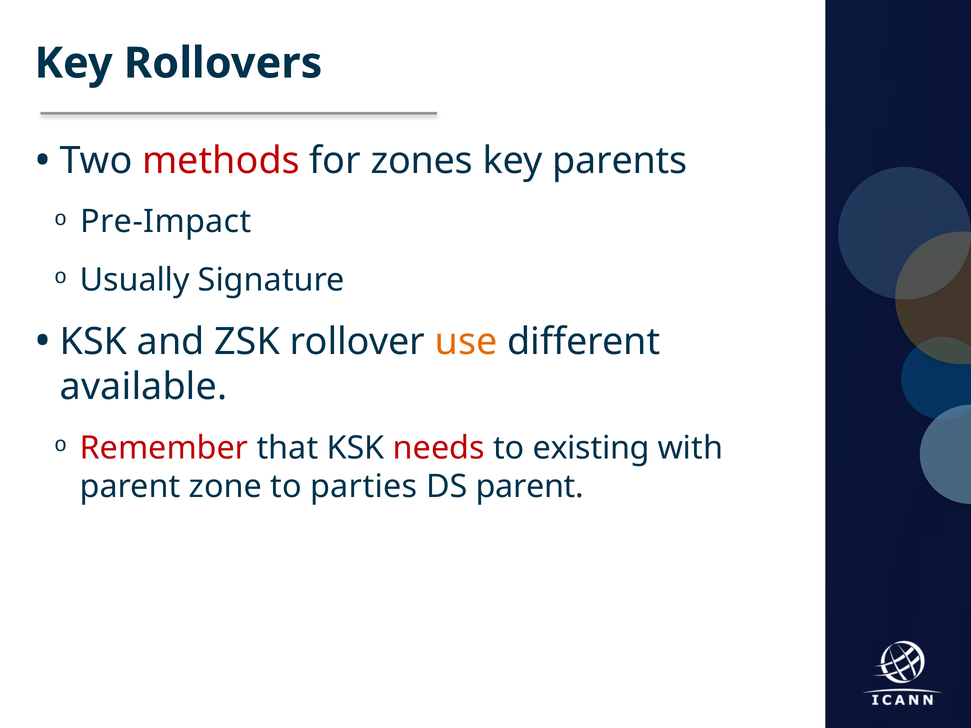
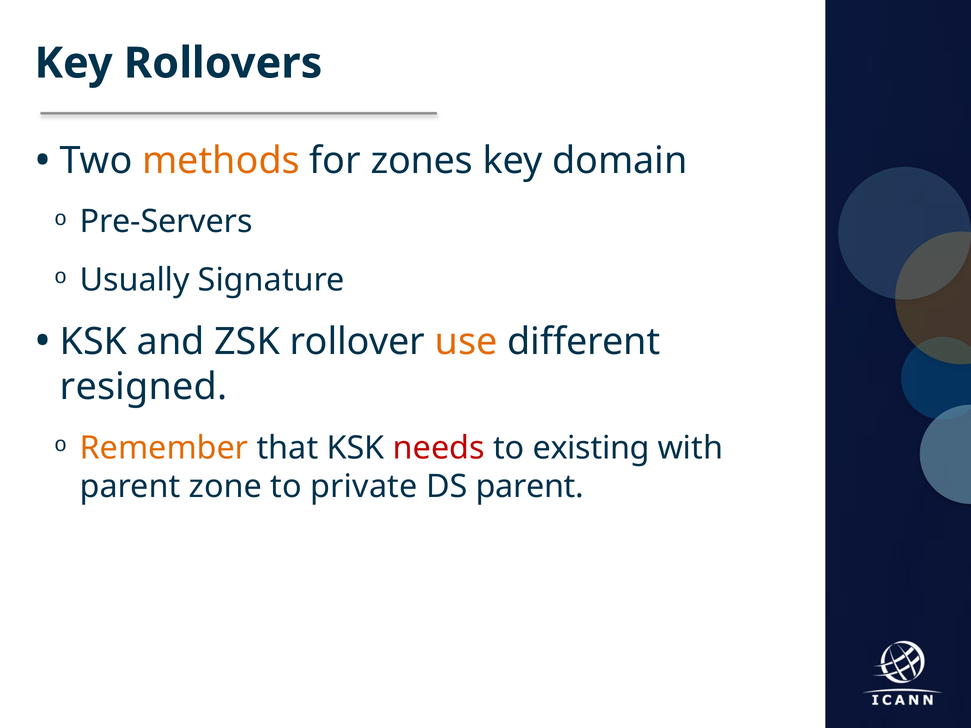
methods colour: red -> orange
parents: parents -> domain
Pre-Impact: Pre-Impact -> Pre-Servers
available: available -> resigned
Remember colour: red -> orange
parties: parties -> private
